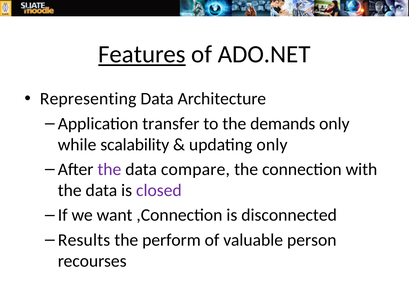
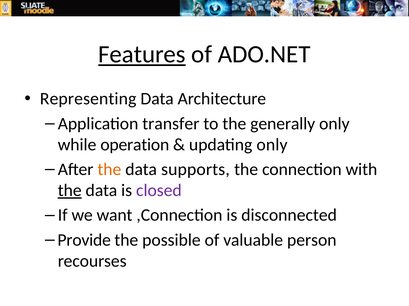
demands: demands -> generally
scalability: scalability -> operation
the at (109, 170) colour: purple -> orange
compare: compare -> supports
the at (70, 191) underline: none -> present
Results: Results -> Provide
perform: perform -> possible
